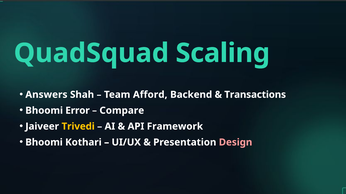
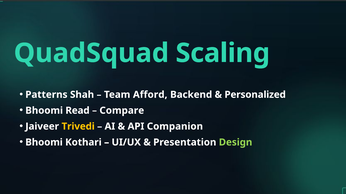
Answers: Answers -> Patterns
Transactions: Transactions -> Personalized
Error: Error -> Read
Framework: Framework -> Companion
Design colour: pink -> light green
